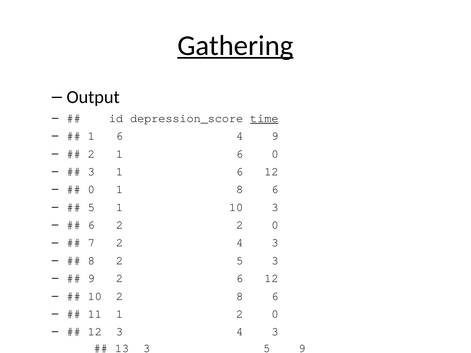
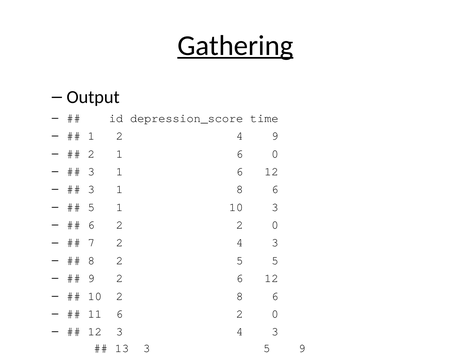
time underline: present -> none
6 at (120, 136): 6 -> 2
0 at (91, 190): 0 -> 3
5 3: 3 -> 5
11 1: 1 -> 6
